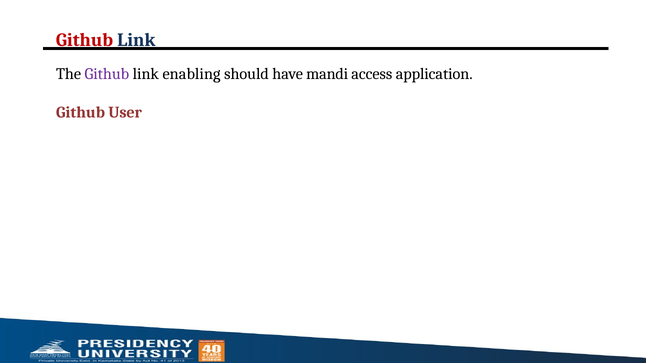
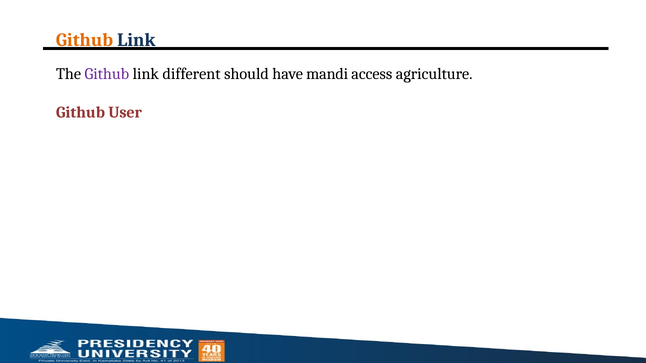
Github at (85, 40) colour: red -> orange
enabling: enabling -> different
application: application -> agriculture
